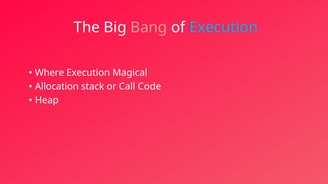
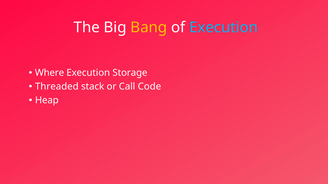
Bang colour: pink -> yellow
Magical: Magical -> Storage
Allocation: Allocation -> Threaded
